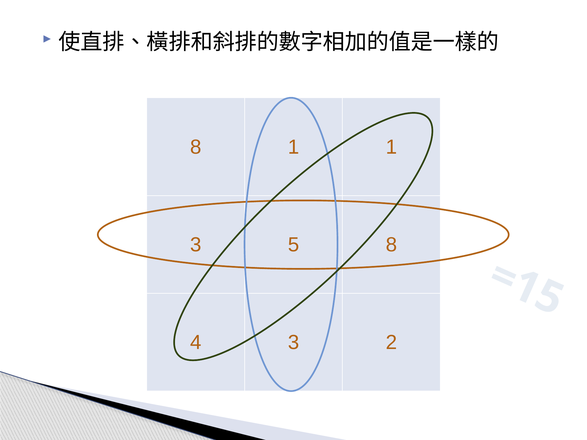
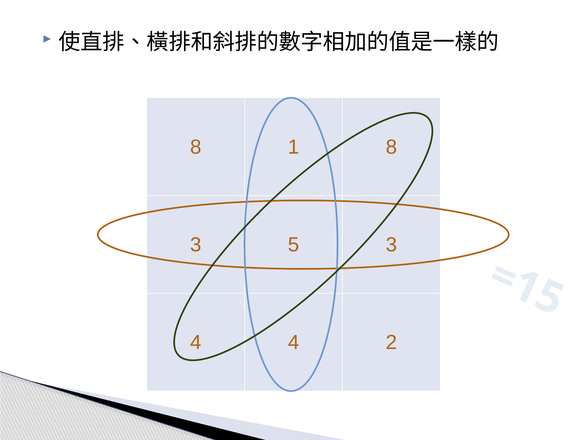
1 1: 1 -> 8
5 8: 8 -> 3
4 3: 3 -> 4
